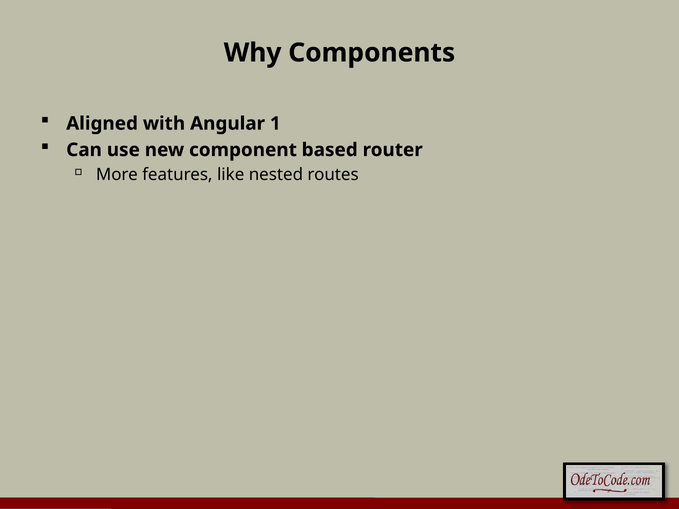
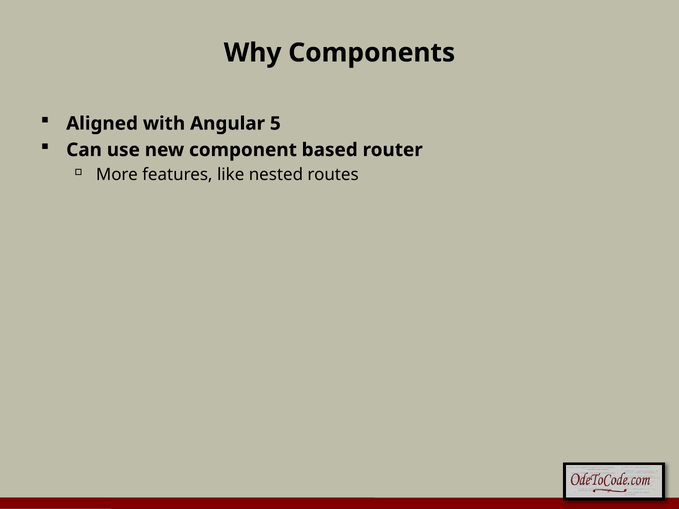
1: 1 -> 5
